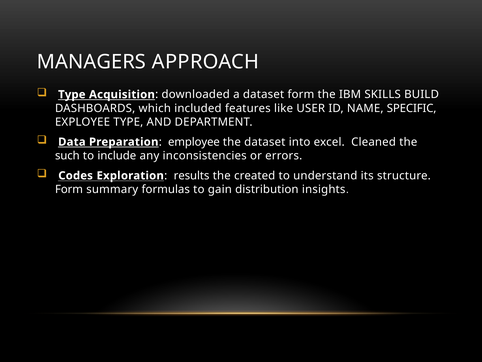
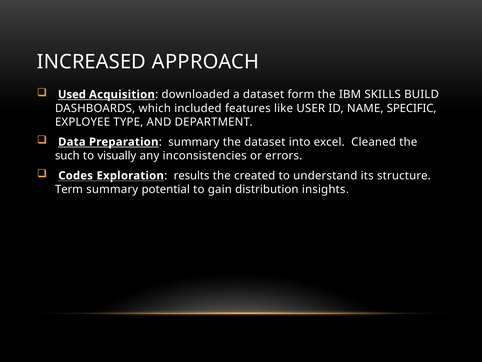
MANAGERS: MANAGERS -> INCREASED
Type at (72, 94): Type -> Used
Preparation employee: employee -> summary
include: include -> visually
Form at (69, 189): Form -> Term
formulas: formulas -> potential
